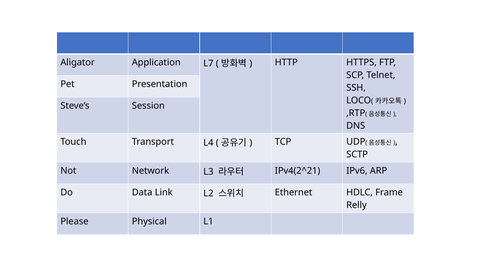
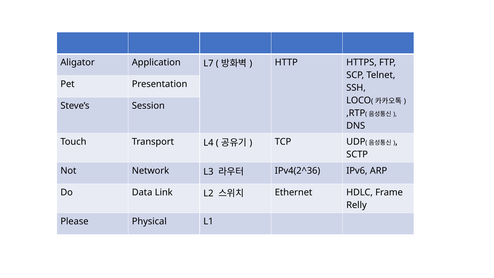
IPv4(2^21: IPv4(2^21 -> IPv4(2^36
